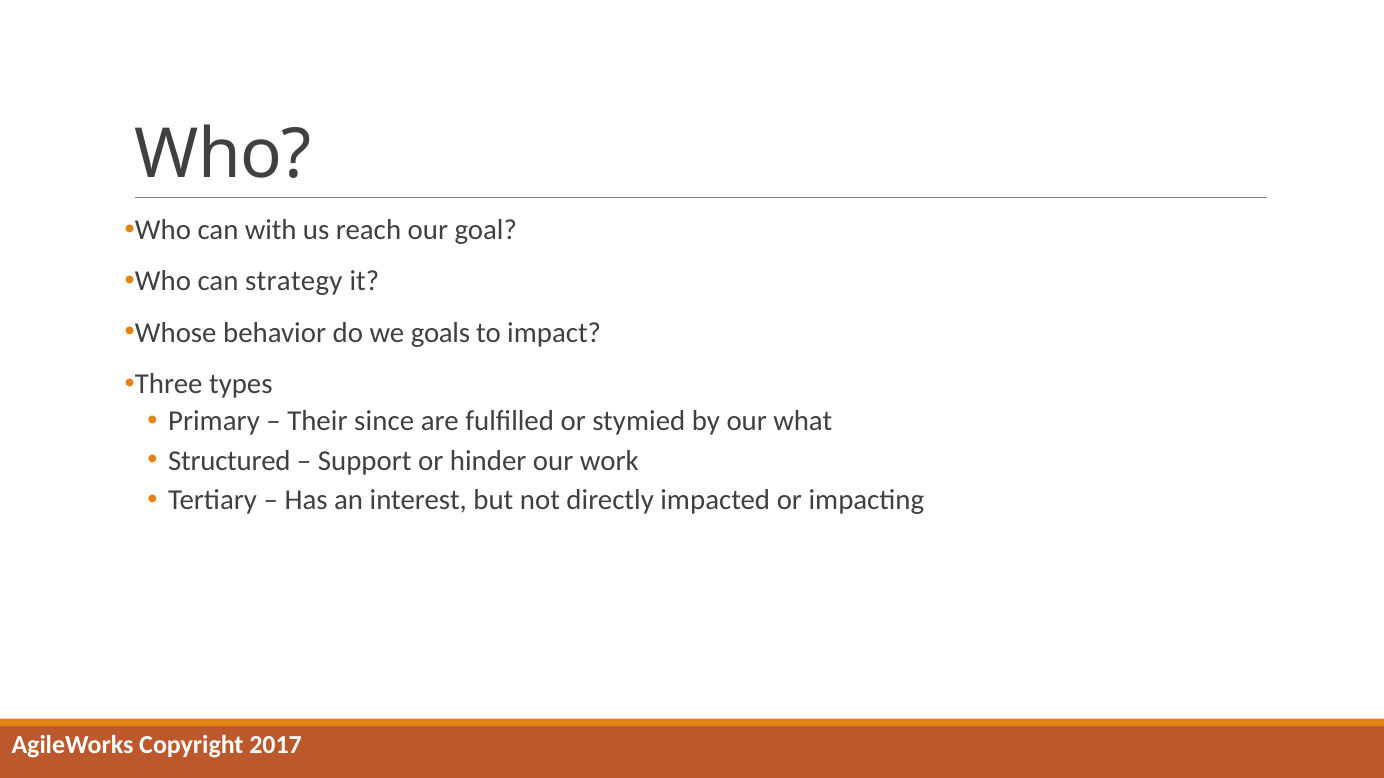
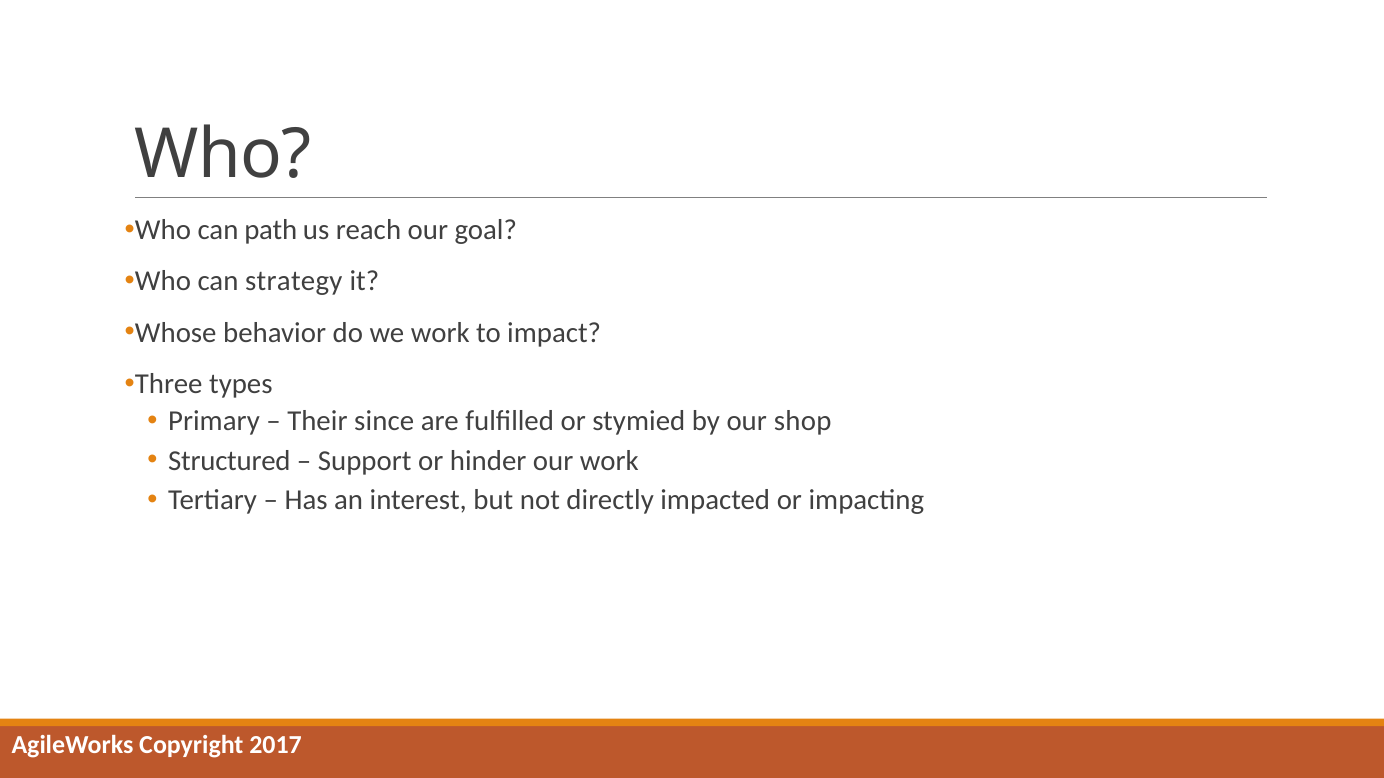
with: with -> path
we goals: goals -> work
what: what -> shop
